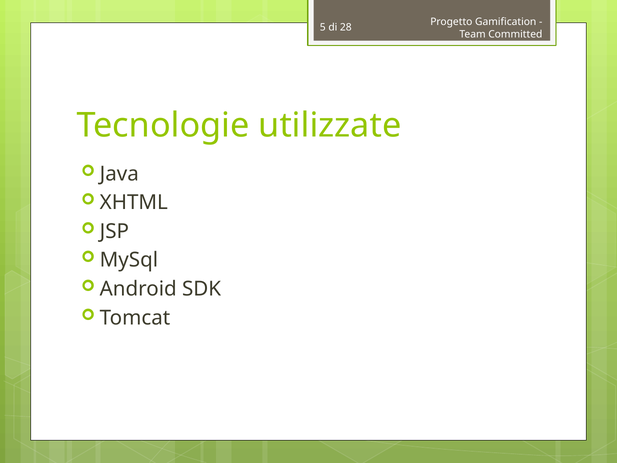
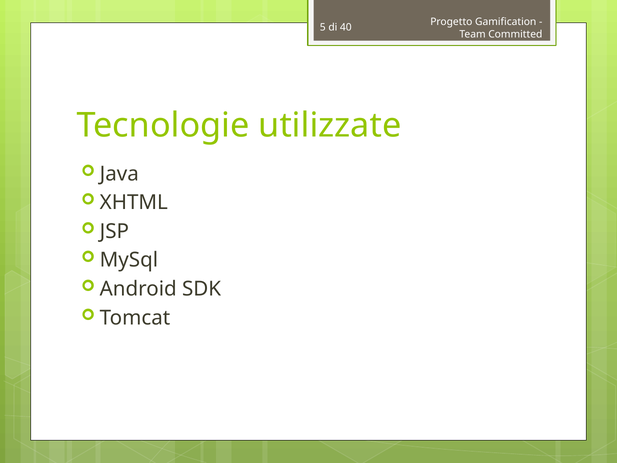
28: 28 -> 40
